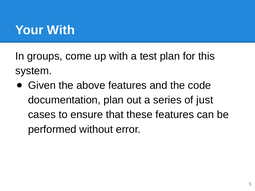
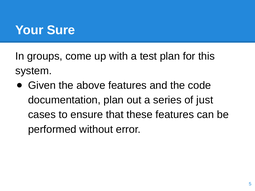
Your With: With -> Sure
